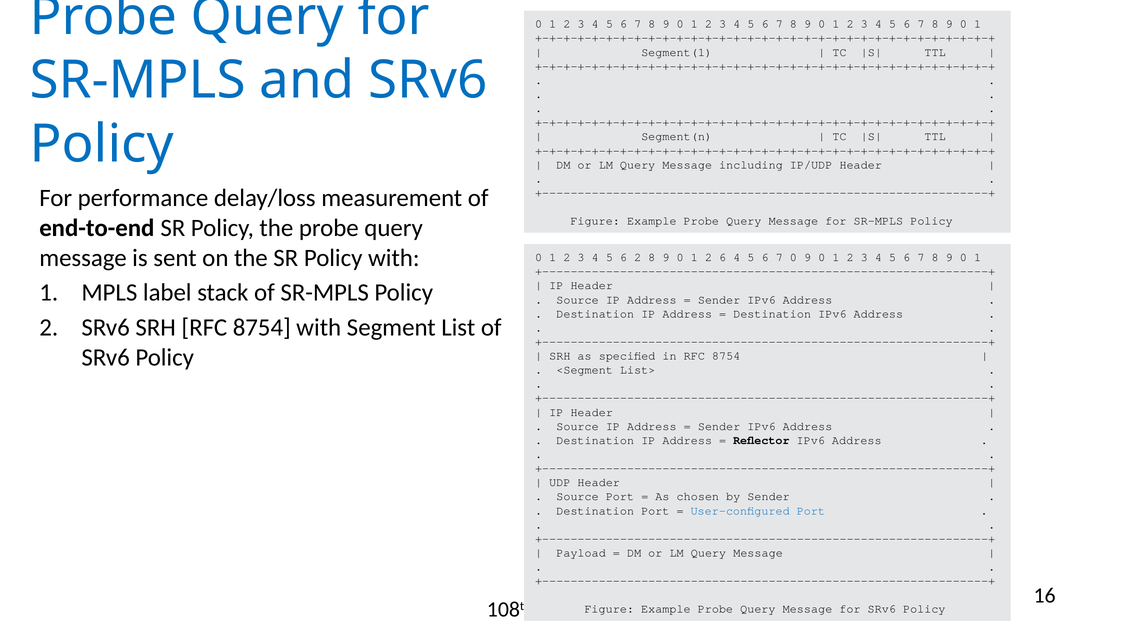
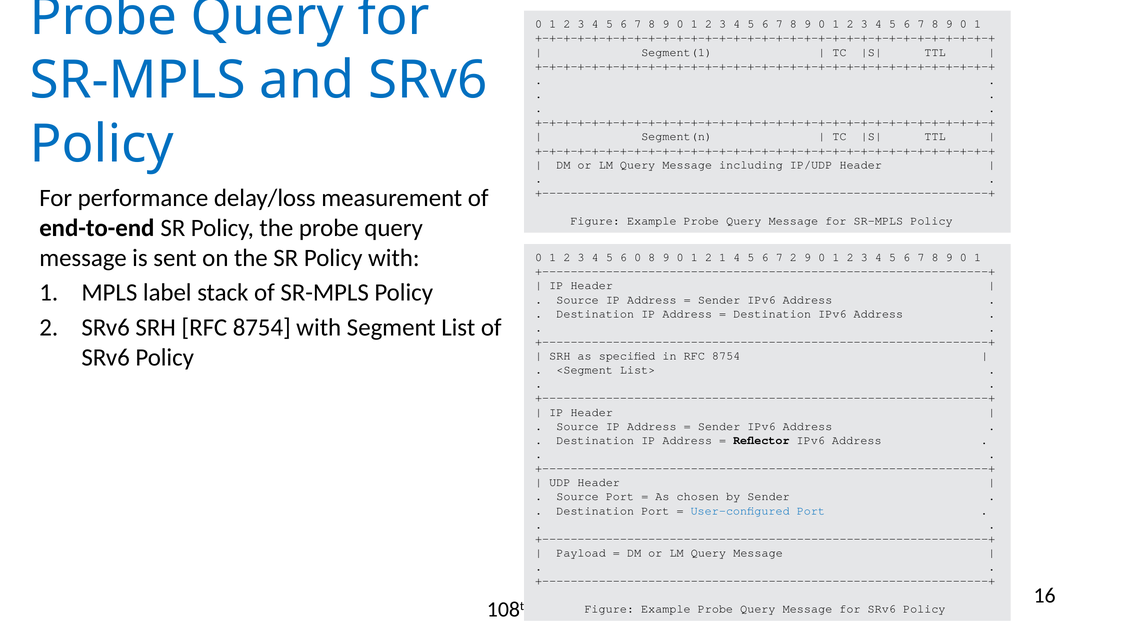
6 2: 2 -> 0
2 6: 6 -> 1
7 0: 0 -> 2
